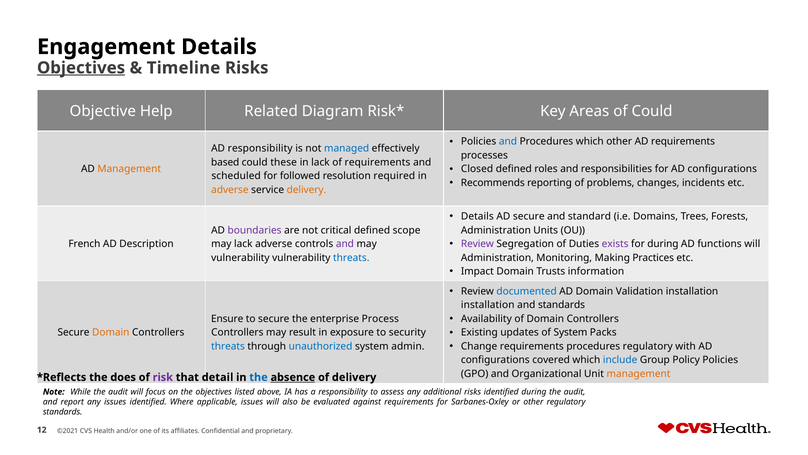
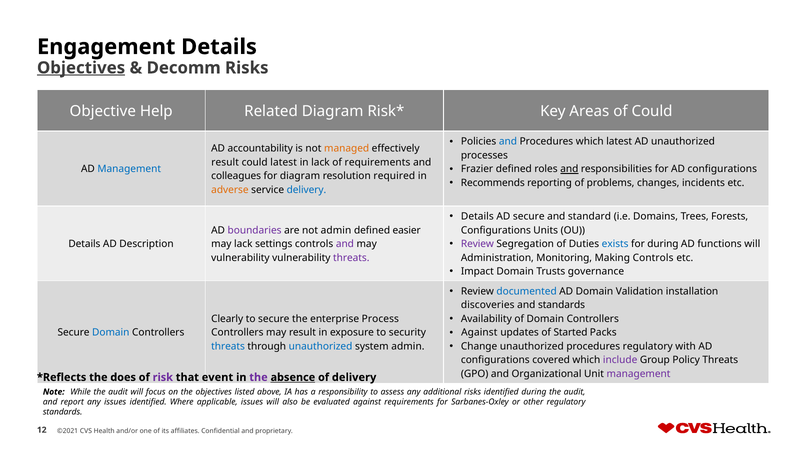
Timeline: Timeline -> Decomm
which other: other -> latest
AD requirements: requirements -> unauthorized
AD responsibility: responsibility -> accountability
managed colour: blue -> orange
based at (225, 162): based -> result
could these: these -> latest
Closed: Closed -> Frazier
and at (569, 169) underline: none -> present
Management at (129, 169) colour: orange -> blue
scheduled: scheduled -> colleagues
for followed: followed -> diagram
delivery at (306, 190) colour: orange -> blue
not critical: critical -> admin
scope: scope -> easier
Administration at (496, 230): Administration -> Configurations
exists colour: purple -> blue
French at (84, 244): French -> Details
lack adverse: adverse -> settings
threats at (351, 257) colour: blue -> purple
Making Practices: Practices -> Controls
information: information -> governance
installation at (488, 305): installation -> discoveries
Ensure: Ensure -> Clearly
Existing at (479, 332): Existing -> Against
of System: System -> Started
Domain at (111, 332) colour: orange -> blue
Change requirements: requirements -> unauthorized
include colour: blue -> purple
Policy Policies: Policies -> Threats
management at (639, 374) colour: orange -> purple
detail: detail -> event
the at (258, 377) colour: blue -> purple
